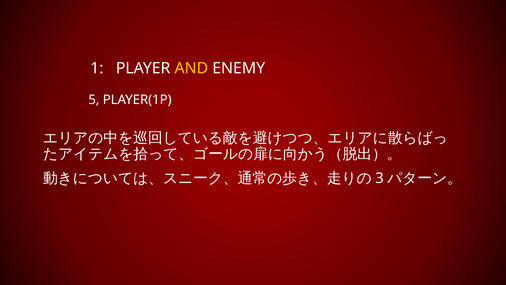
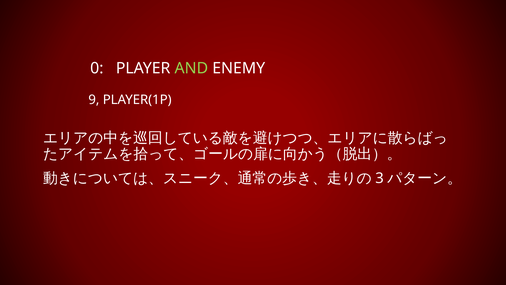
1: 1 -> 0
AND colour: yellow -> light green
5: 5 -> 9
